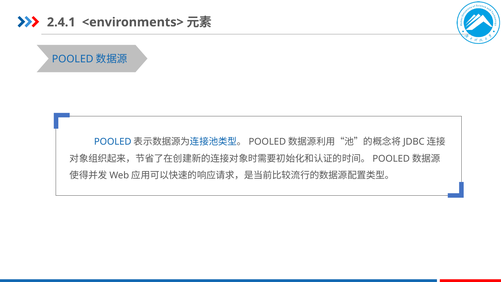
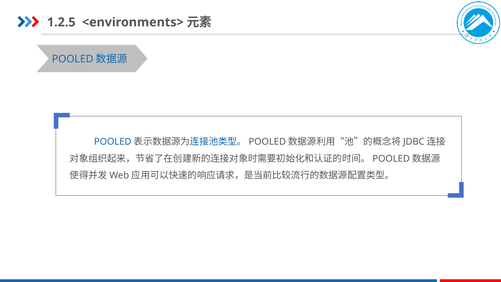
2.4.1: 2.4.1 -> 1.2.5
